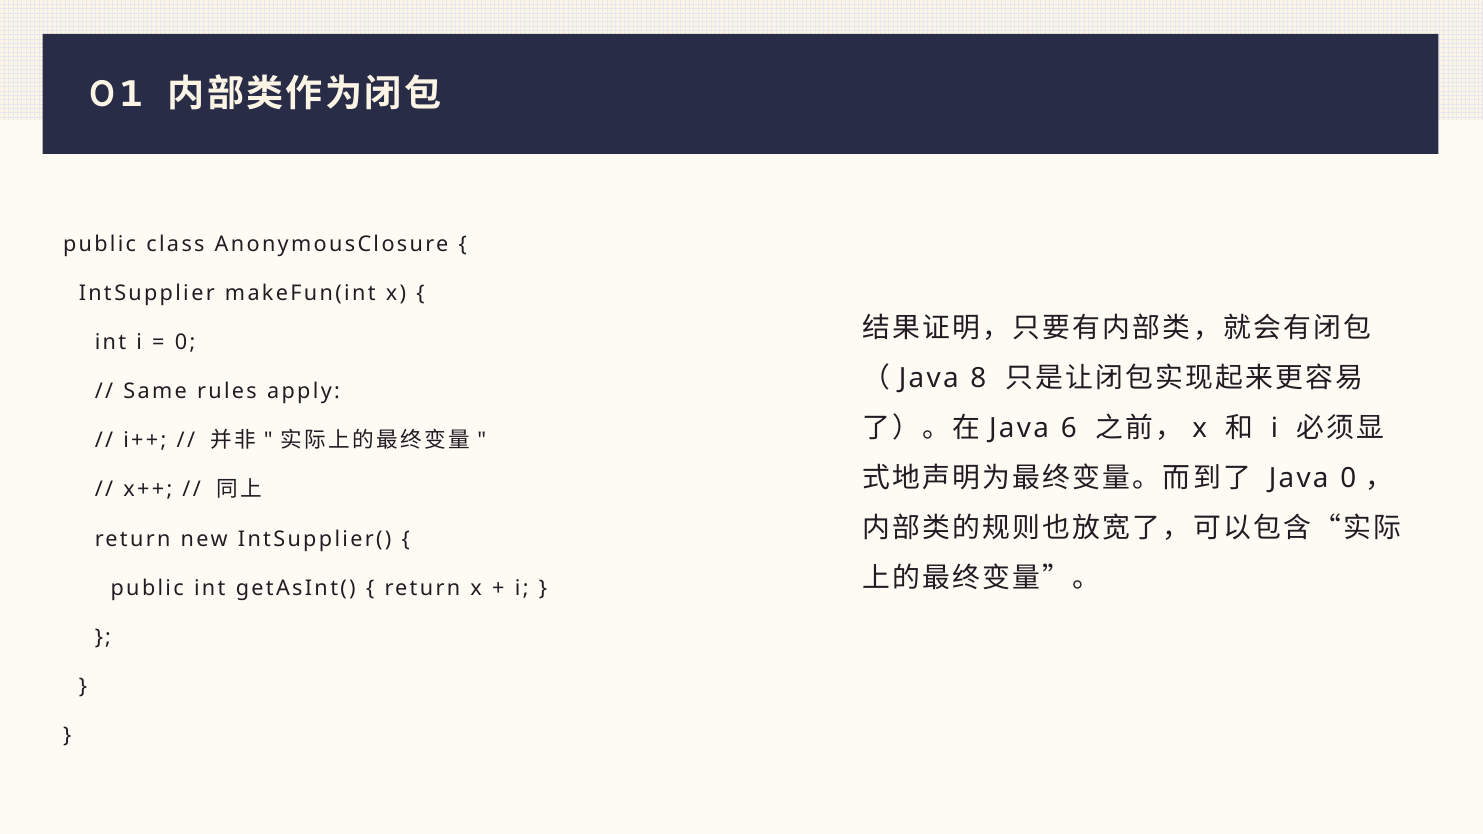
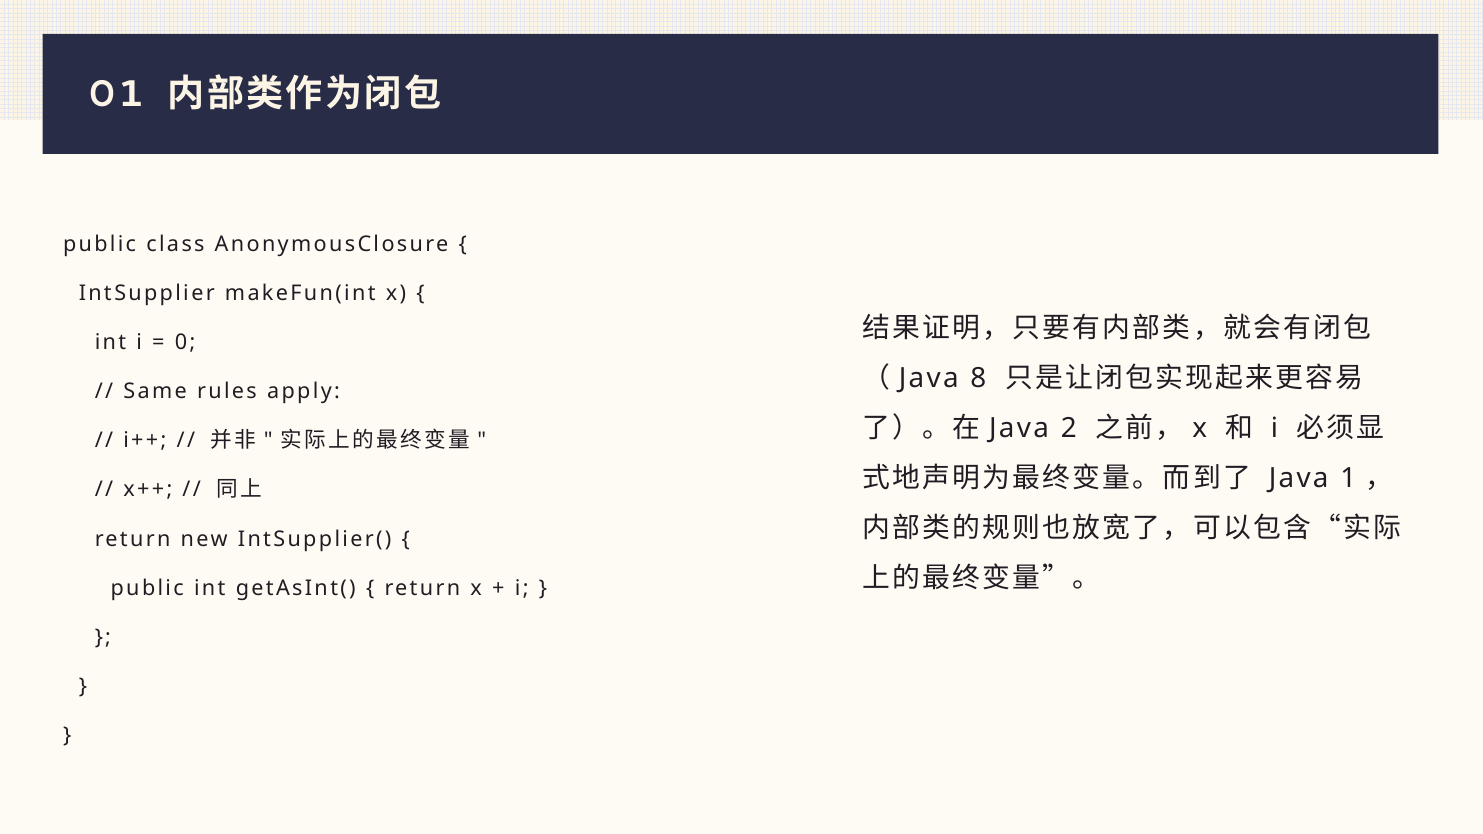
6: 6 -> 2
Java 0: 0 -> 1
